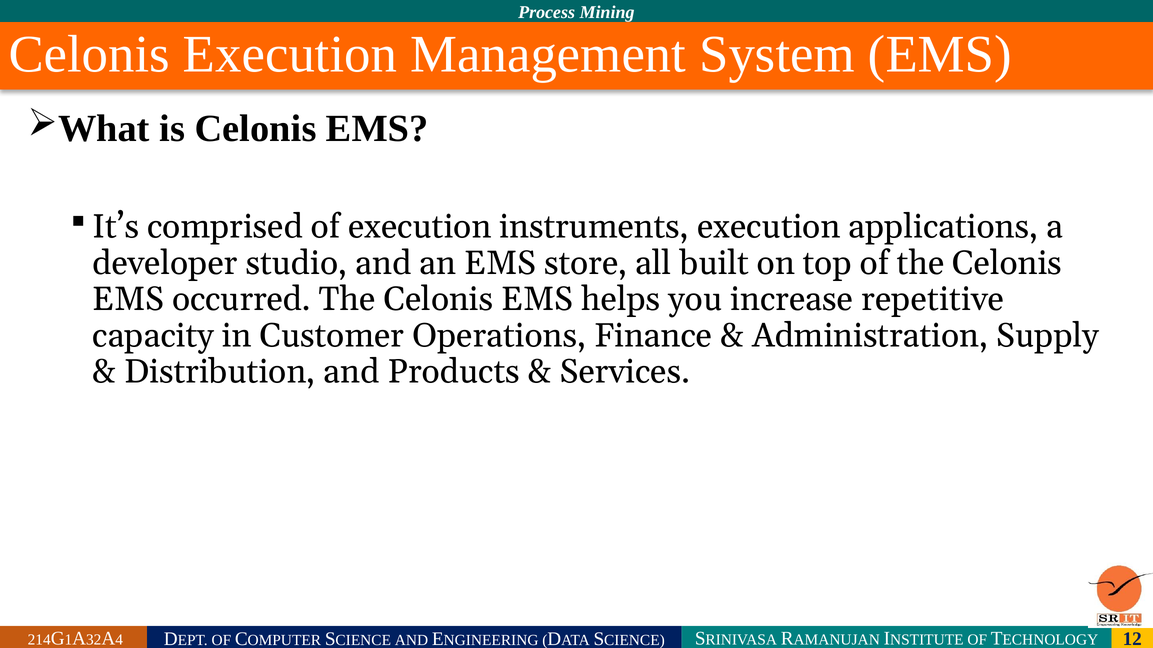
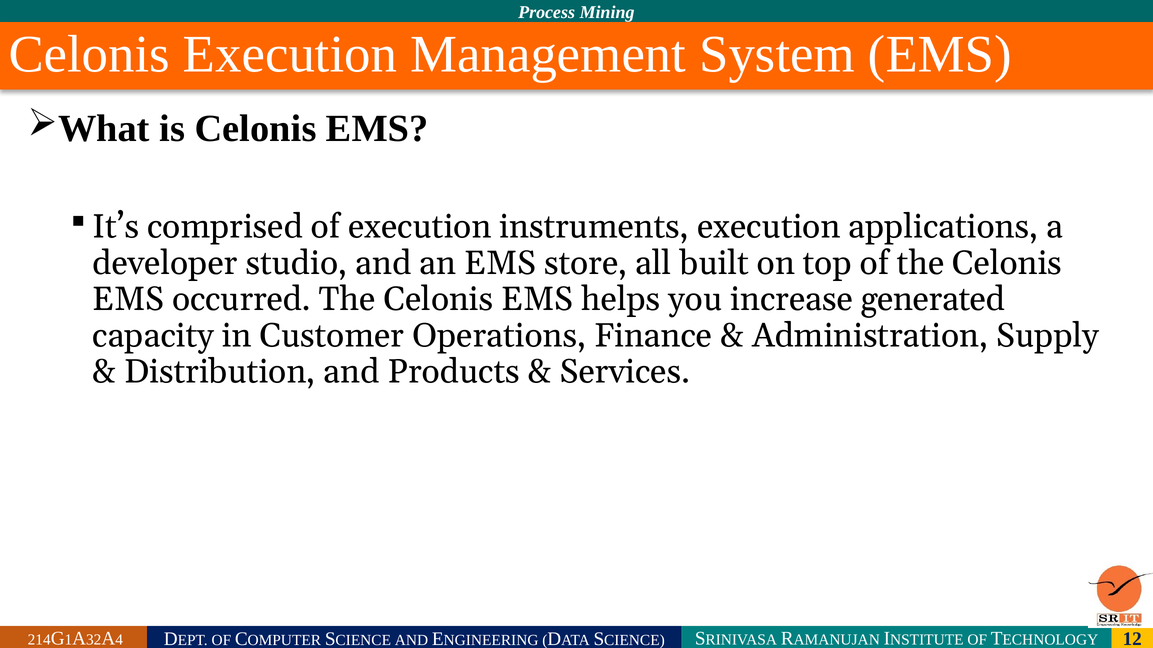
repetitive: repetitive -> generated
